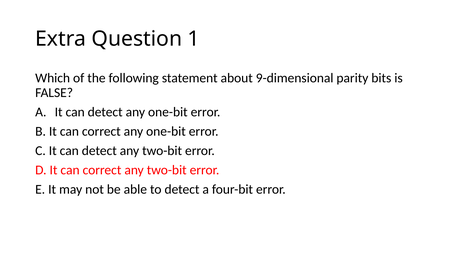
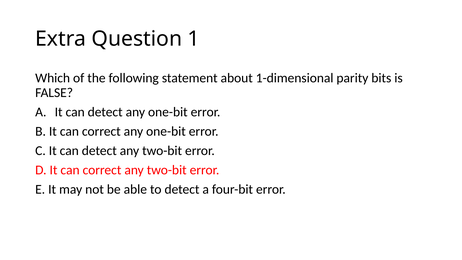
9-dimensional: 9-dimensional -> 1-dimensional
